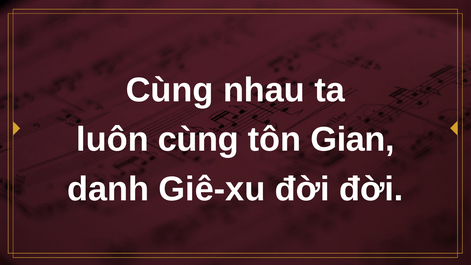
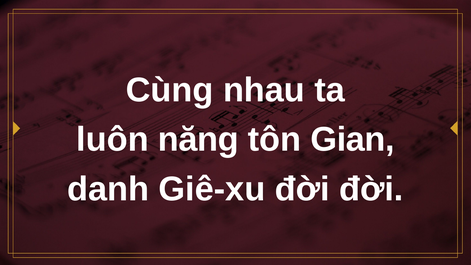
luôn cùng: cùng -> năng
